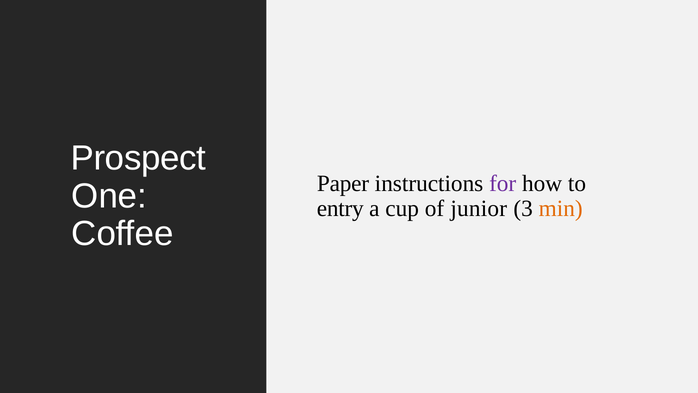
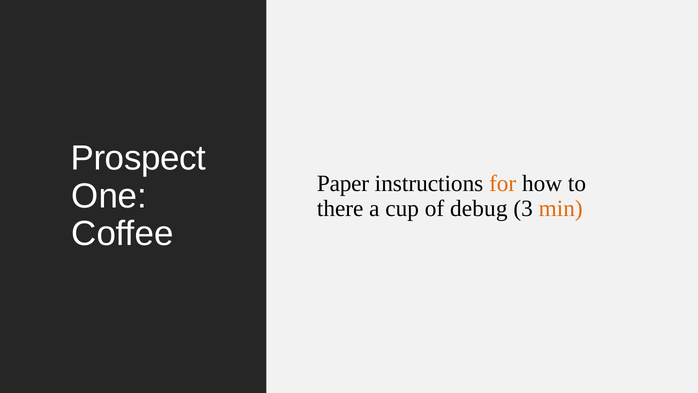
for colour: purple -> orange
entry: entry -> there
junior: junior -> debug
